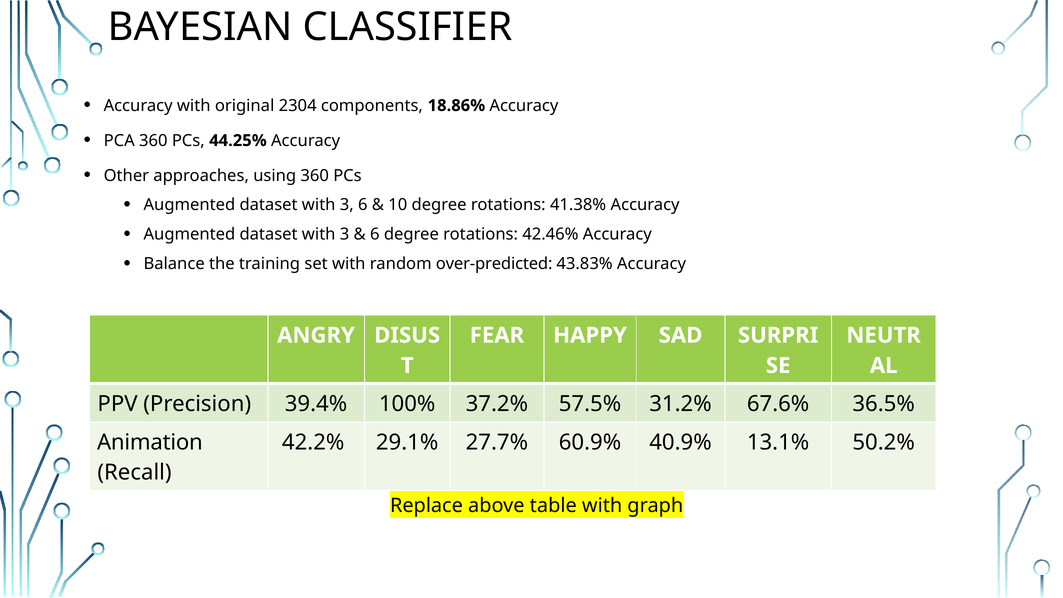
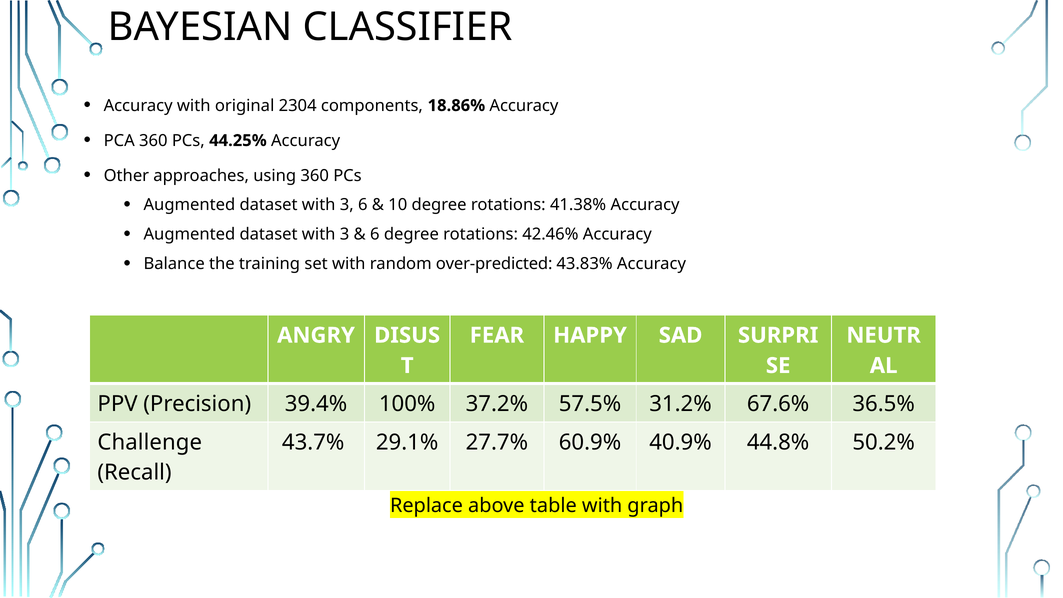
Animation: Animation -> Challenge
42.2%: 42.2% -> 43.7%
13.1%: 13.1% -> 44.8%
